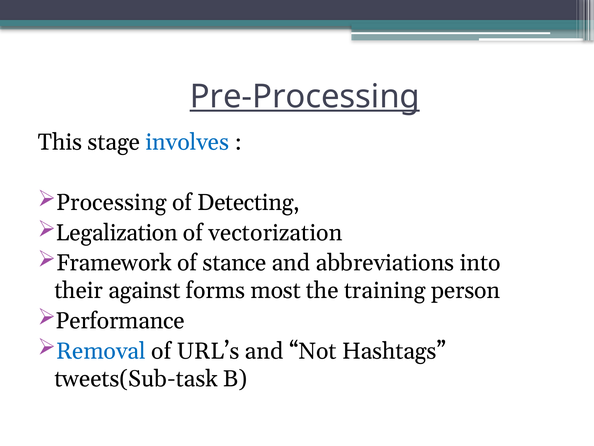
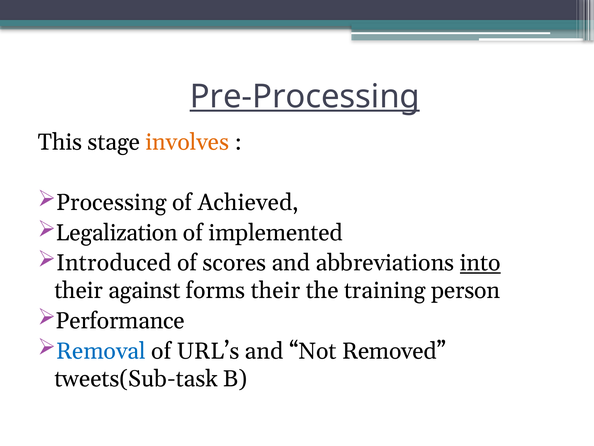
involves colour: blue -> orange
Detecting: Detecting -> Achieved
vectorization: vectorization -> implemented
Framework: Framework -> Introduced
stance: stance -> scores
into underline: none -> present
forms most: most -> their
Hashtags: Hashtags -> Removed
